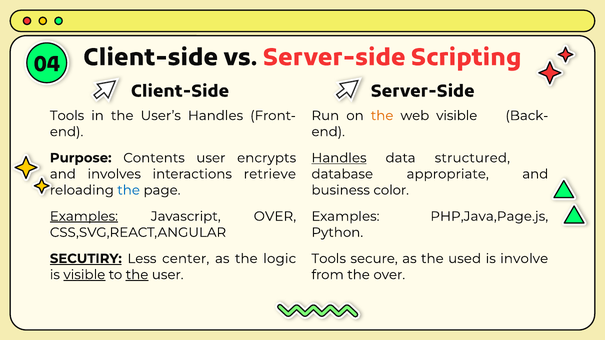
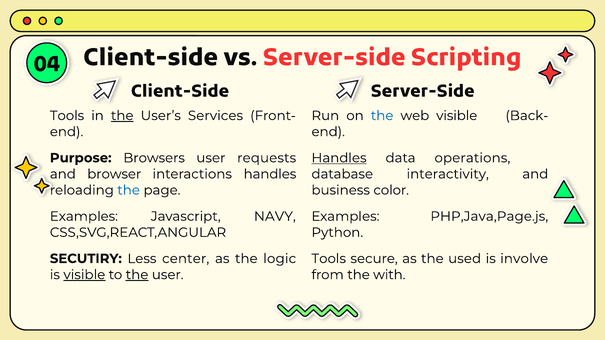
the at (122, 116) underline: none -> present
User’s Handles: Handles -> Services
the at (382, 116) colour: orange -> blue
Contents: Contents -> Browsers
encrypts: encrypts -> requests
structured: structured -> operations
involves: involves -> browser
interactions retrieve: retrieve -> handles
appropriate: appropriate -> interactivity
Examples at (84, 217) underline: present -> none
Javascript OVER: OVER -> NAVY
SECUTIRY underline: present -> none
the over: over -> with
